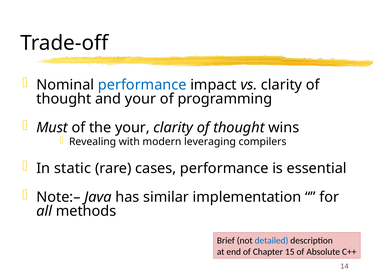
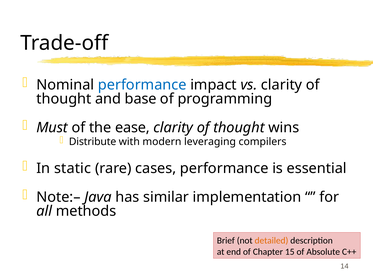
and your: your -> base
the your: your -> ease
Revealing: Revealing -> Distribute
detailed colour: blue -> orange
